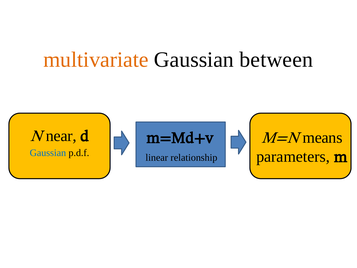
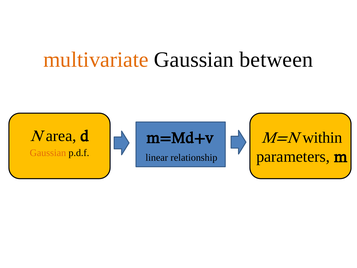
near: near -> area
means: means -> within
Gaussian at (48, 153) colour: blue -> orange
